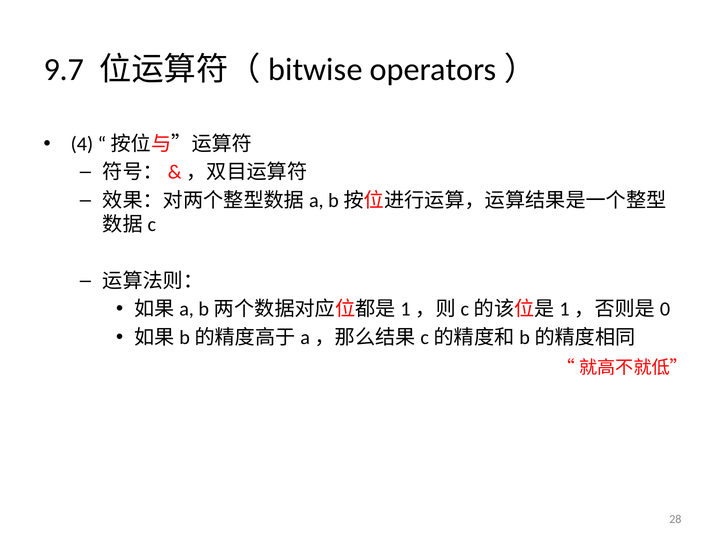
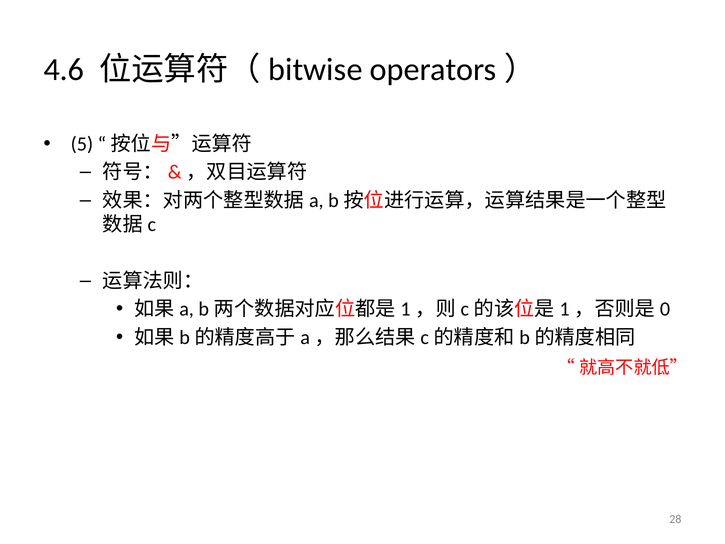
9.7: 9.7 -> 4.6
4: 4 -> 5
